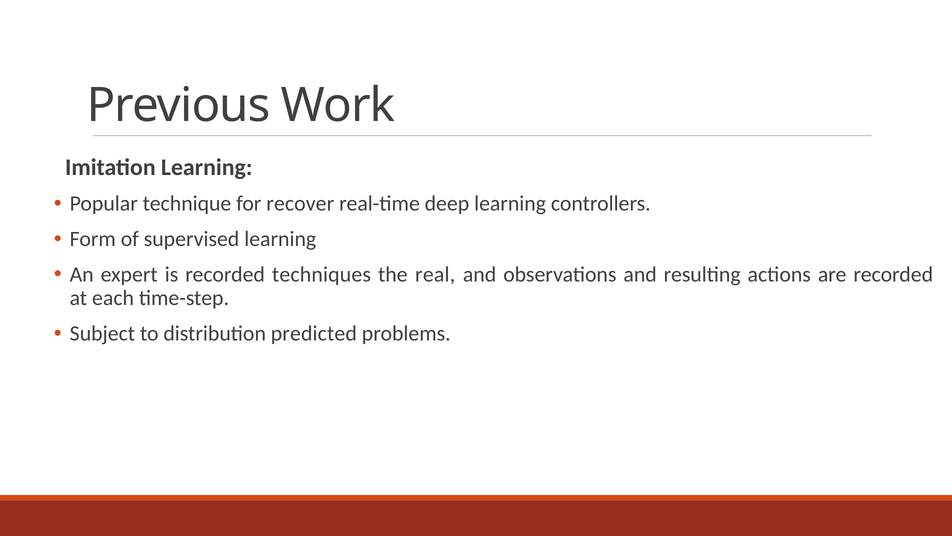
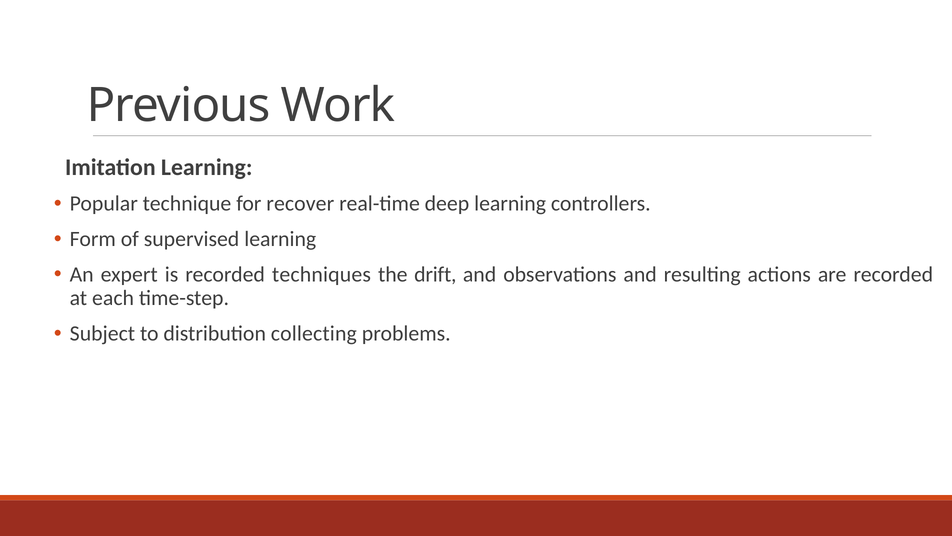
real: real -> drift
predicted: predicted -> collecting
